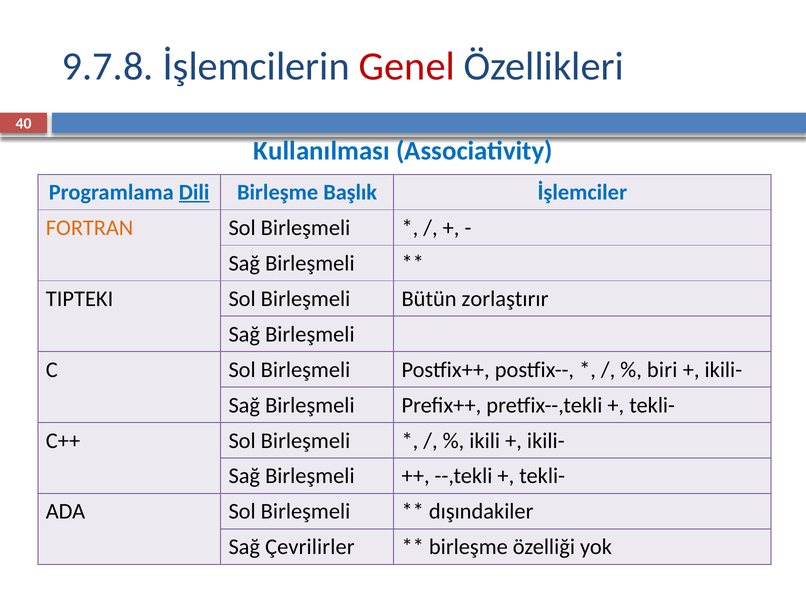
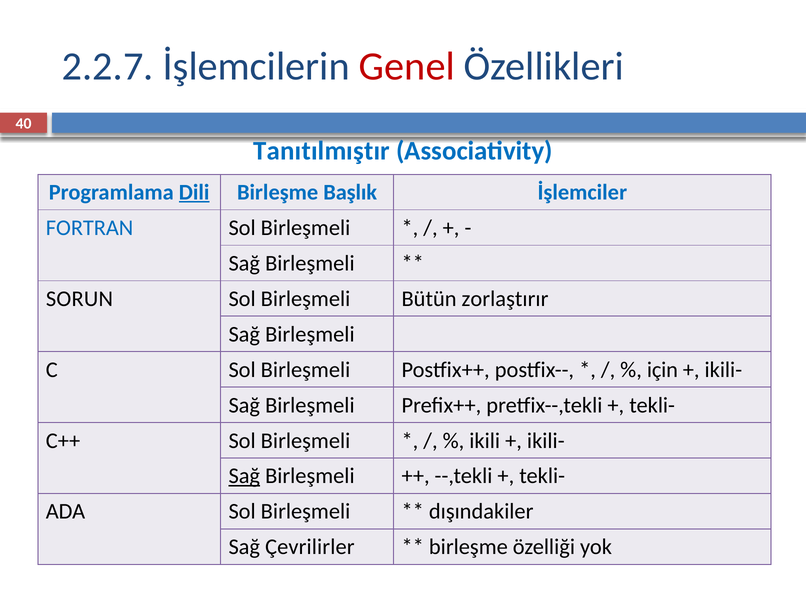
9.7.8: 9.7.8 -> 2.2.7
Kullanılması: Kullanılması -> Tanıtılmıştır
FORTRAN colour: orange -> blue
TIPTEKI: TIPTEKI -> SORUN
biri: biri -> için
Sağ at (244, 476) underline: none -> present
